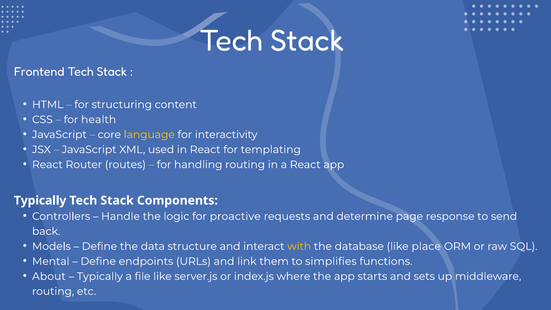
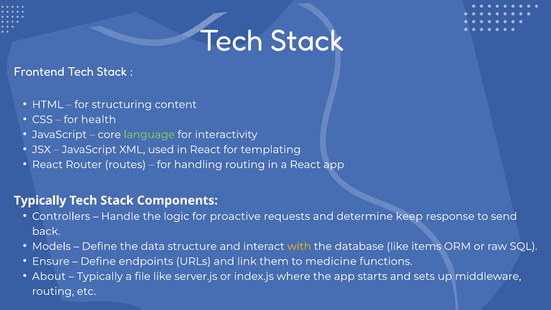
language colour: yellow -> light green
page: page -> keep
place: place -> items
Mental: Mental -> Ensure
simplifies: simplifies -> medicine
